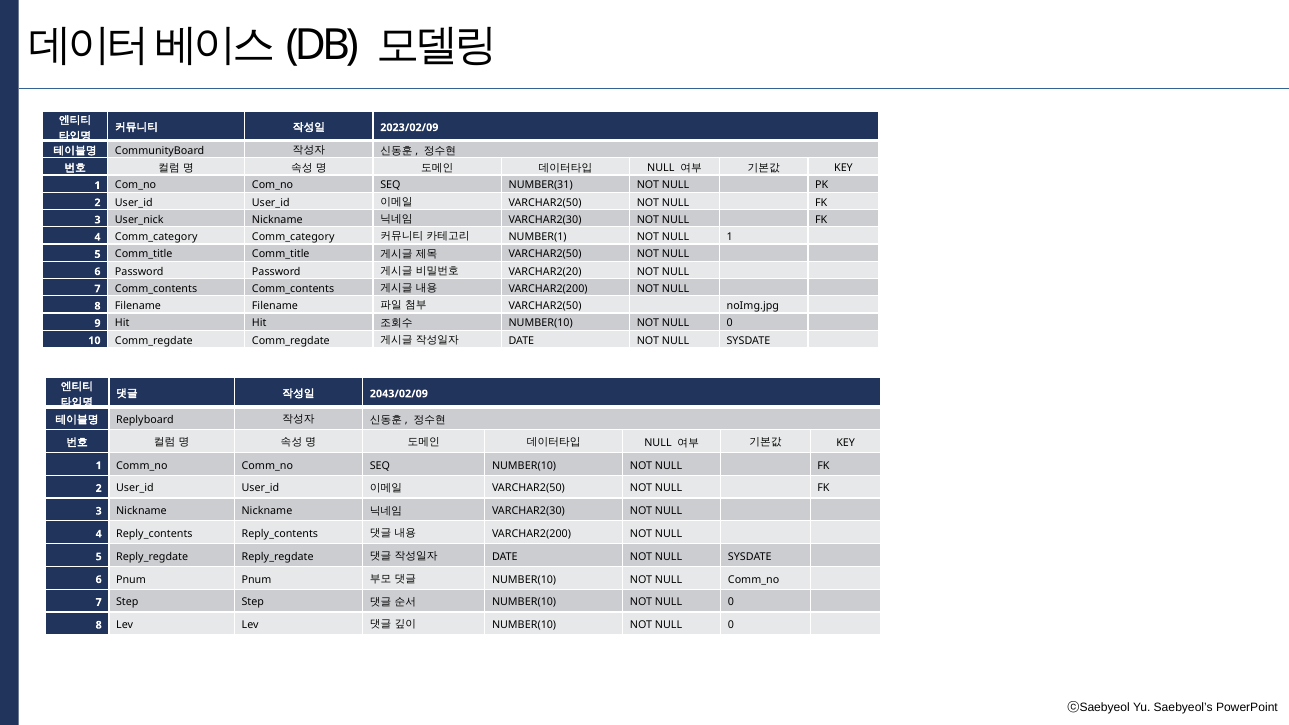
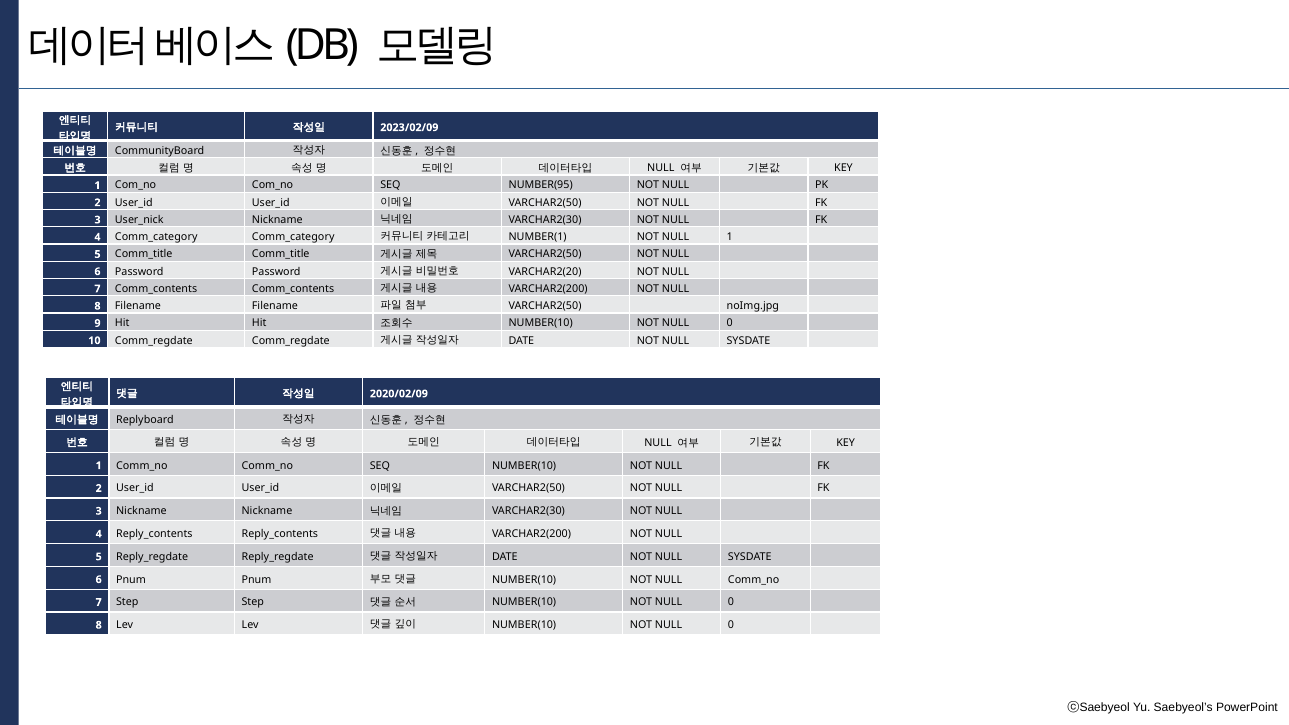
NUMBER(31: NUMBER(31 -> NUMBER(95
2043/02/09: 2043/02/09 -> 2020/02/09
